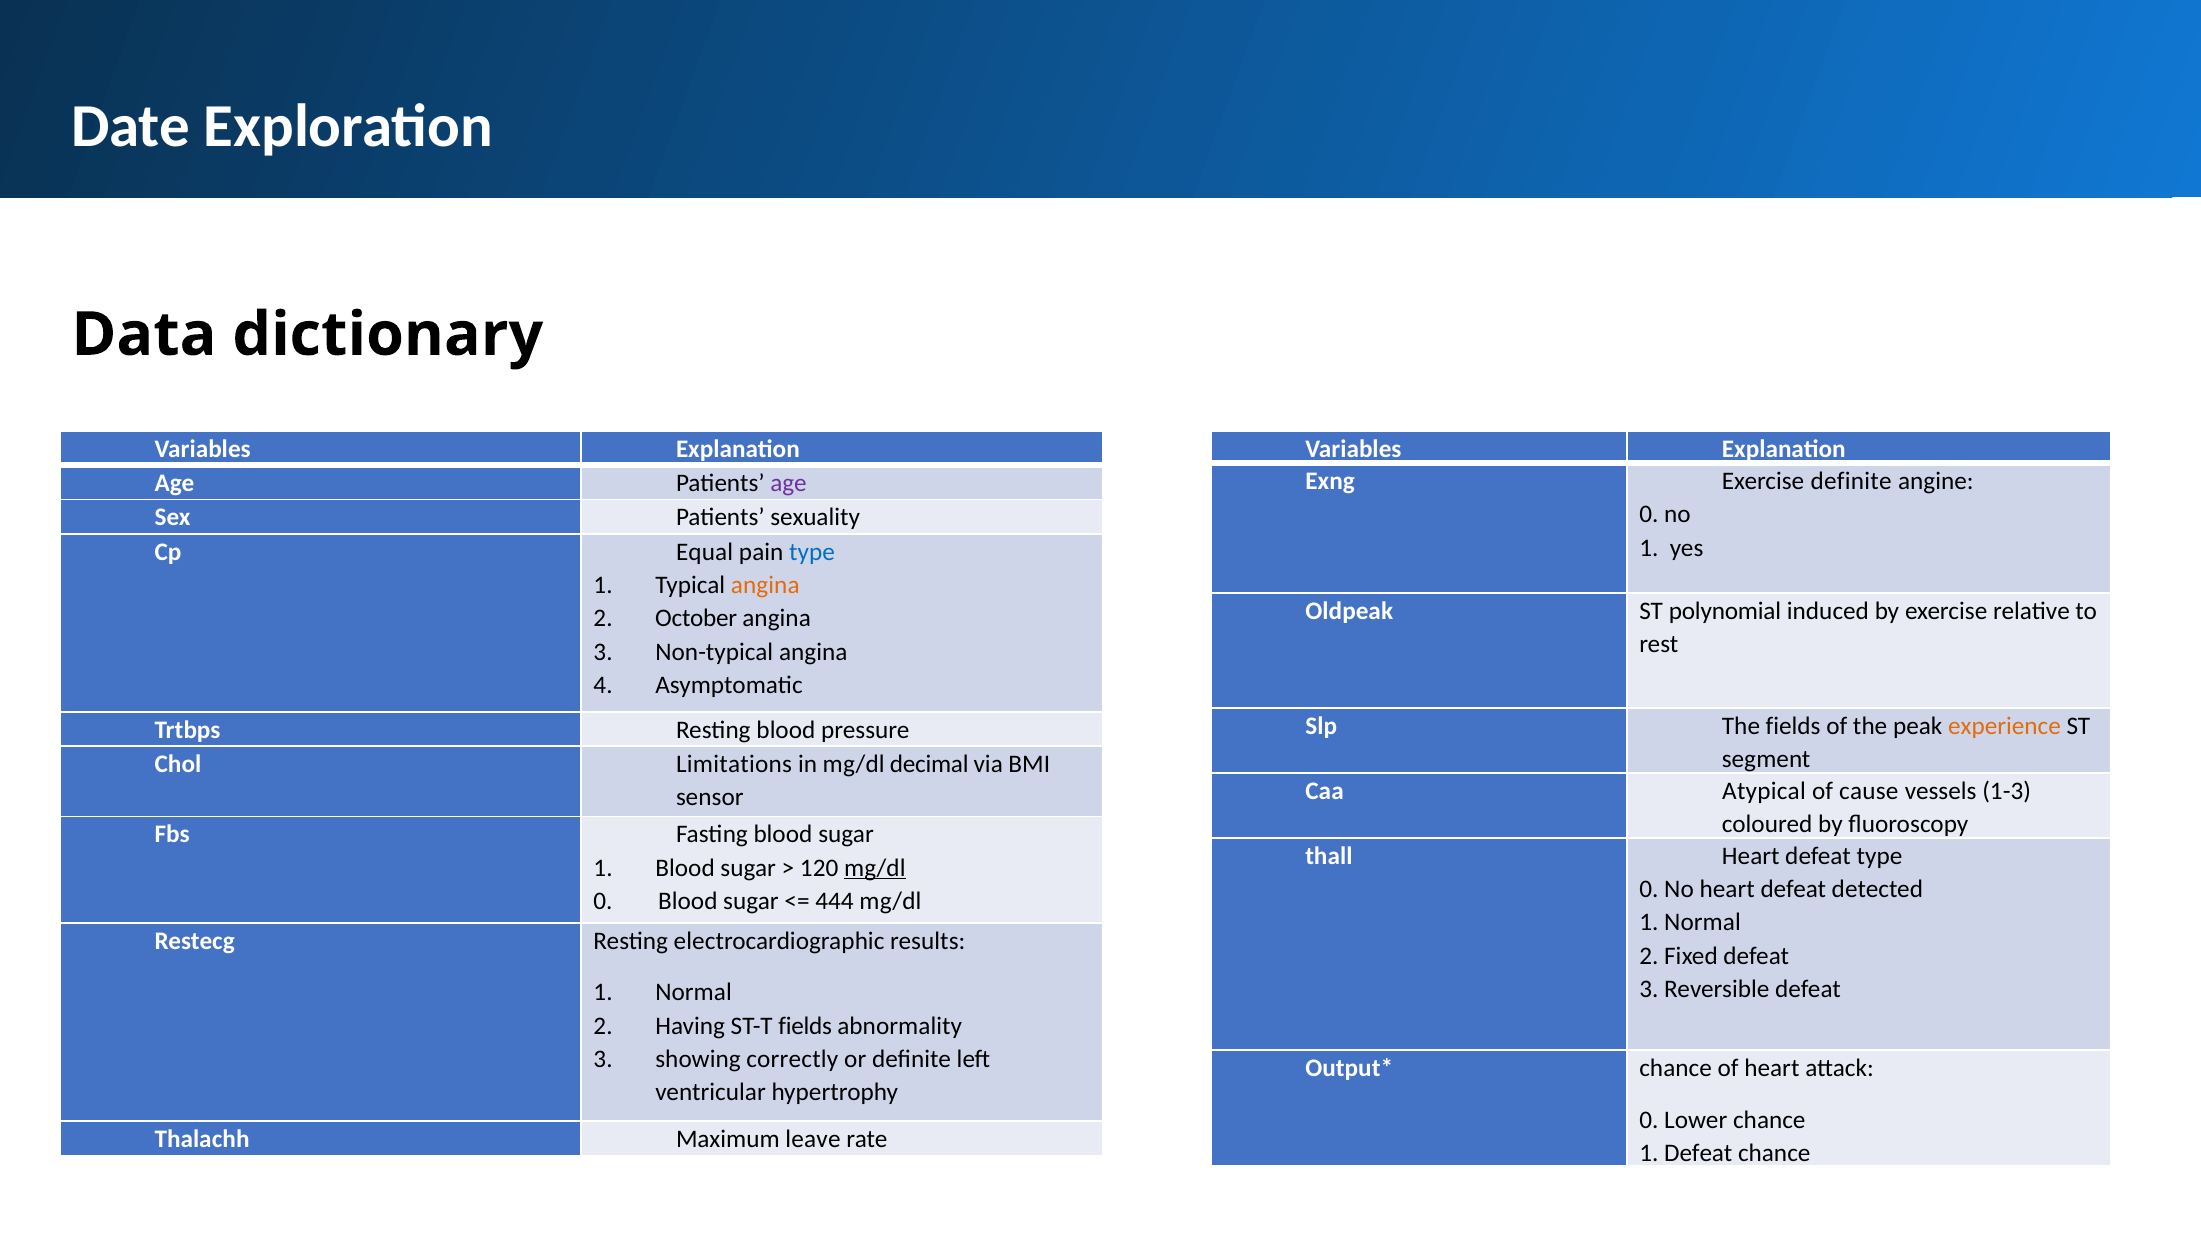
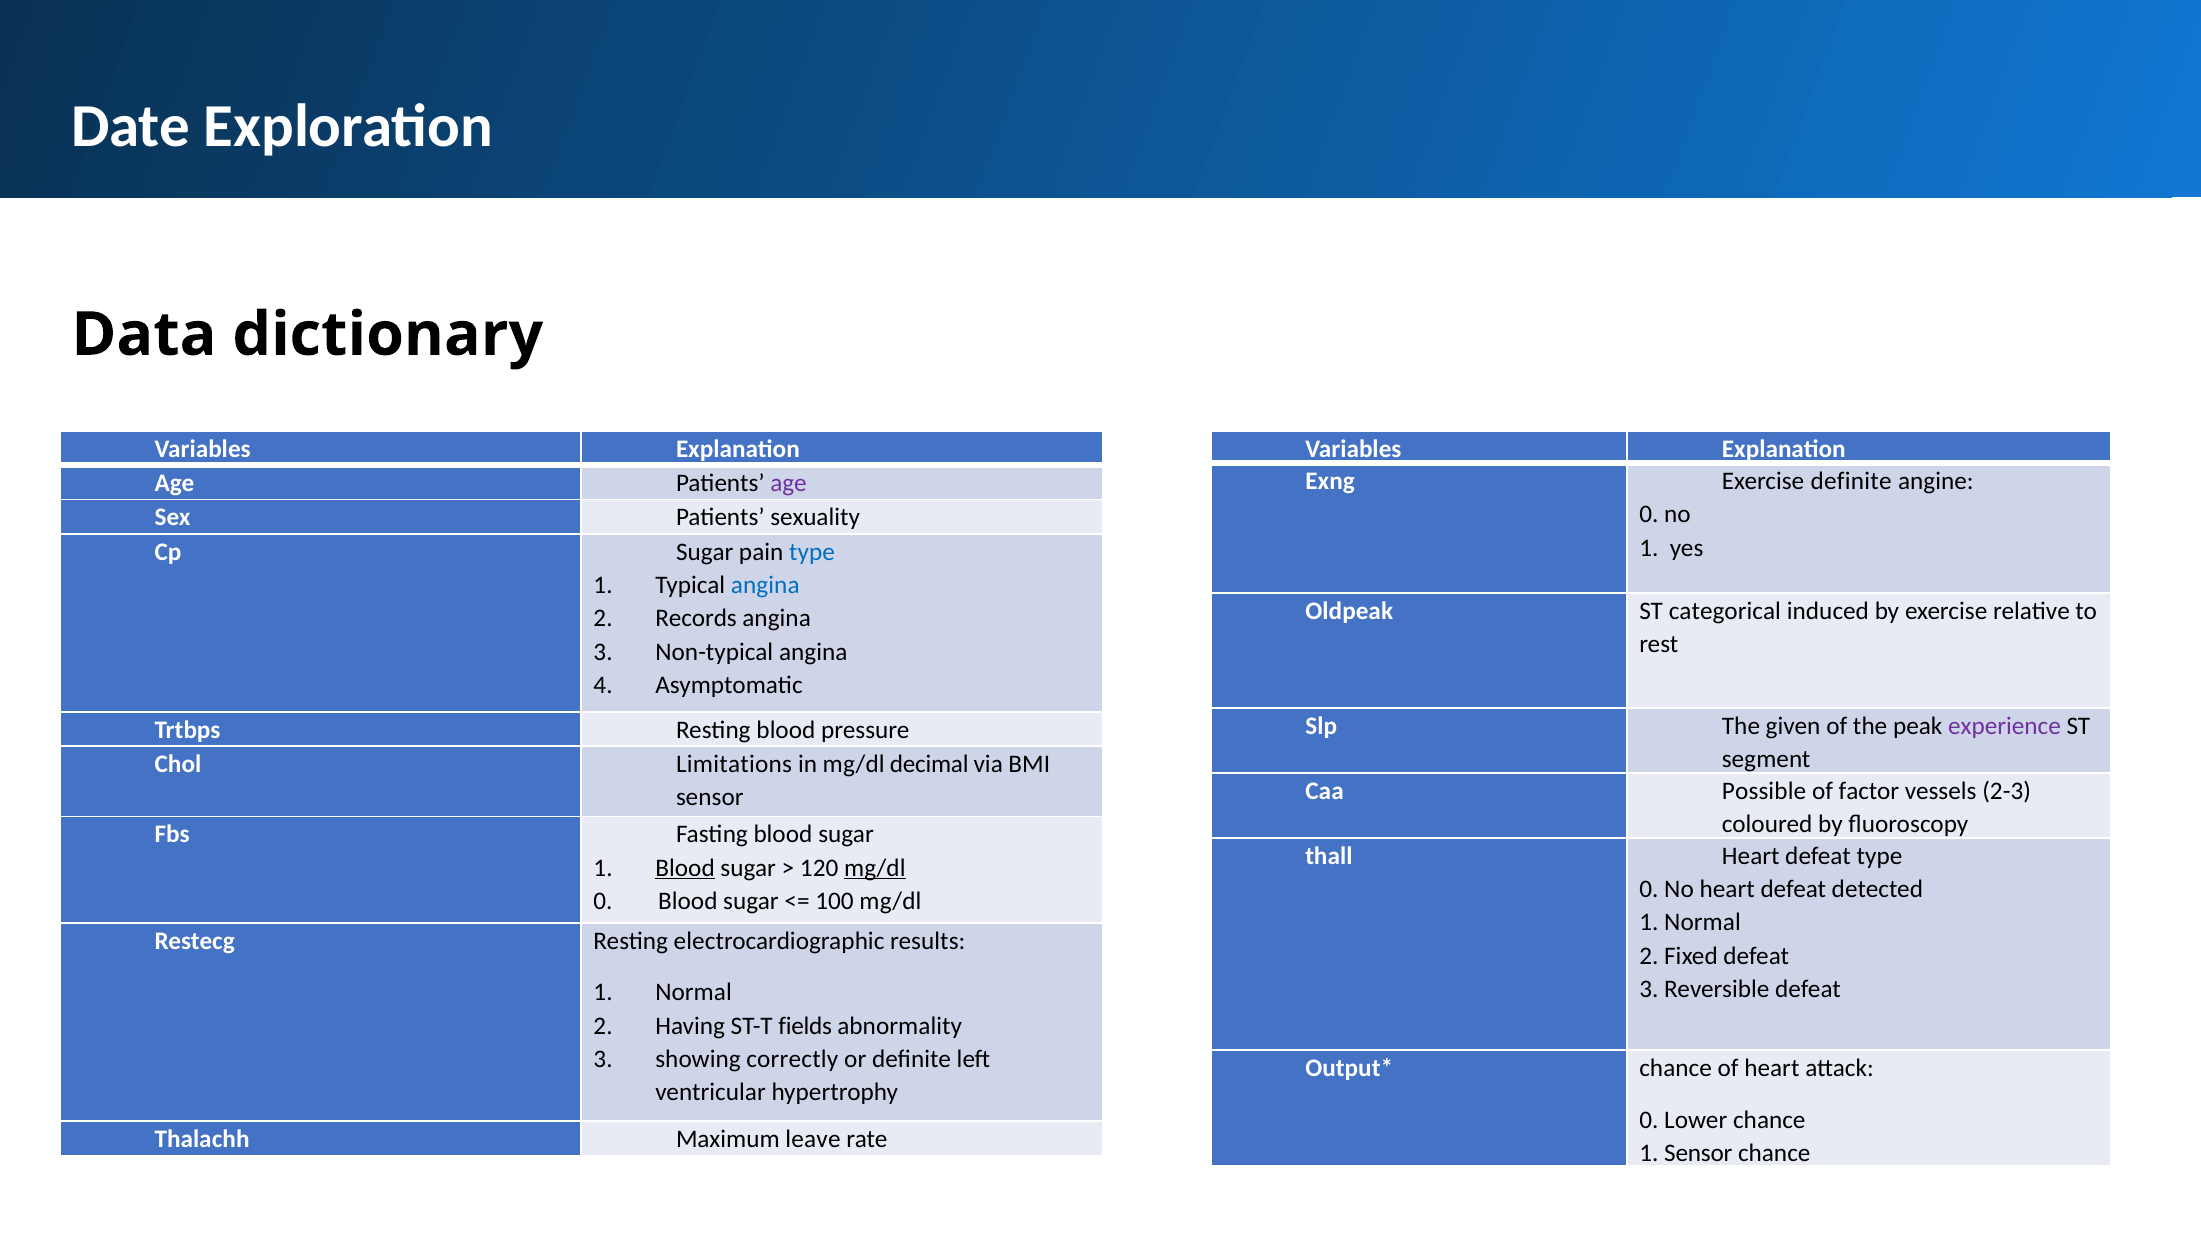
Cp Equal: Equal -> Sugar
angina at (765, 585) colour: orange -> blue
polynomial: polynomial -> categorical
October: October -> Records
The fields: fields -> given
experience colour: orange -> purple
Atypical: Atypical -> Possible
cause: cause -> factor
1-3: 1-3 -> 2-3
Blood at (685, 868) underline: none -> present
444: 444 -> 100
1 Defeat: Defeat -> Sensor
